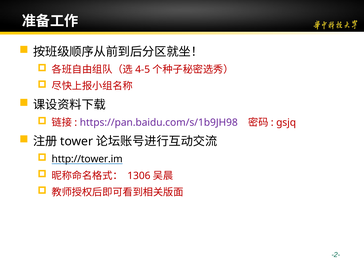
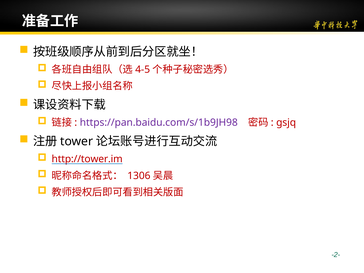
http://tower.im colour: black -> red
